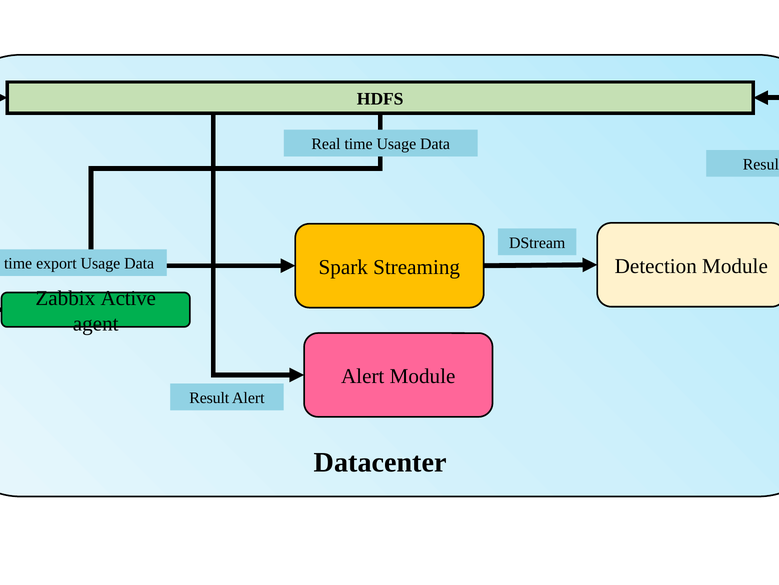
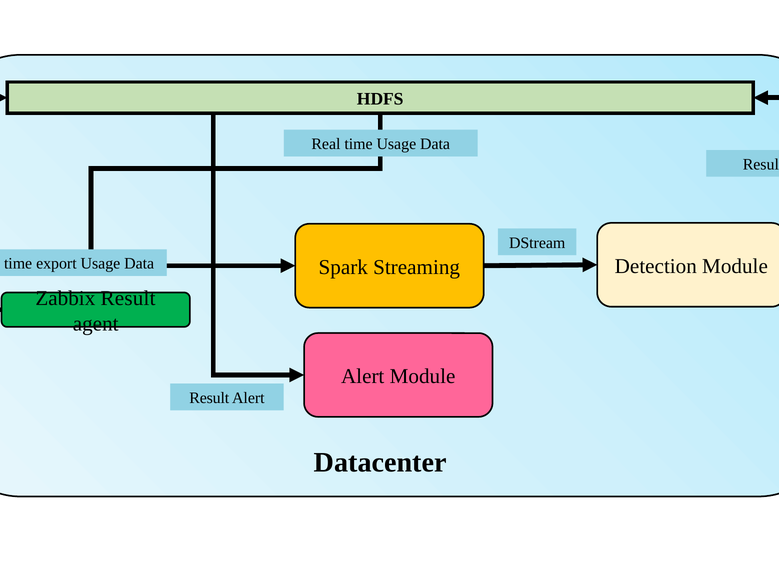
Zabbix Active: Active -> Result
